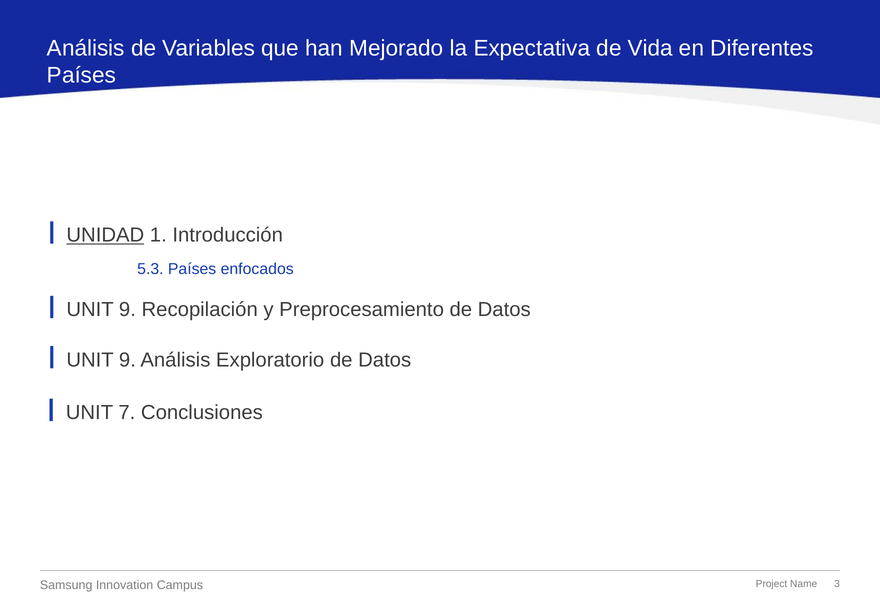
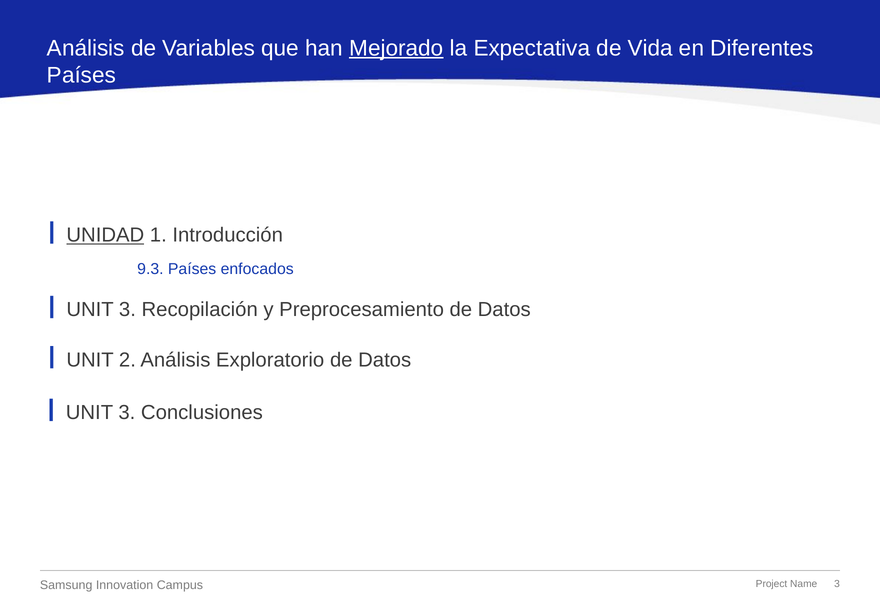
Mejorado underline: none -> present
5.3: 5.3 -> 9.3
9 at (127, 310): 9 -> 3
9 at (127, 360): 9 -> 2
7 at (127, 413): 7 -> 3
